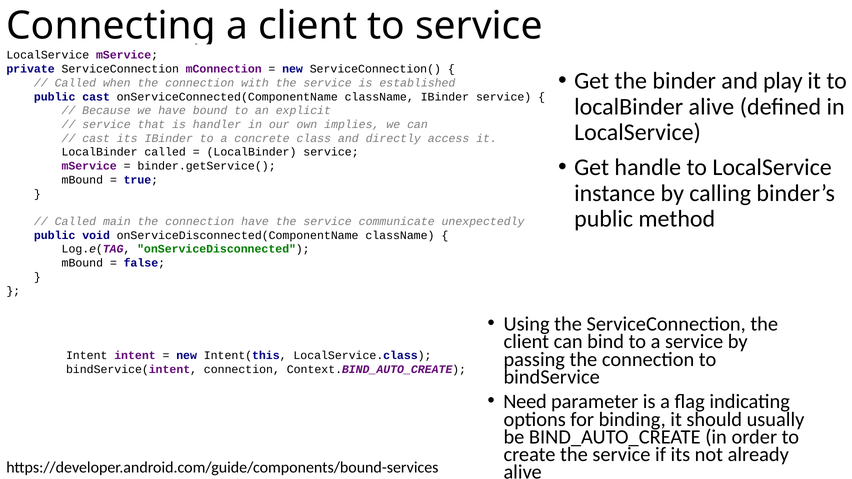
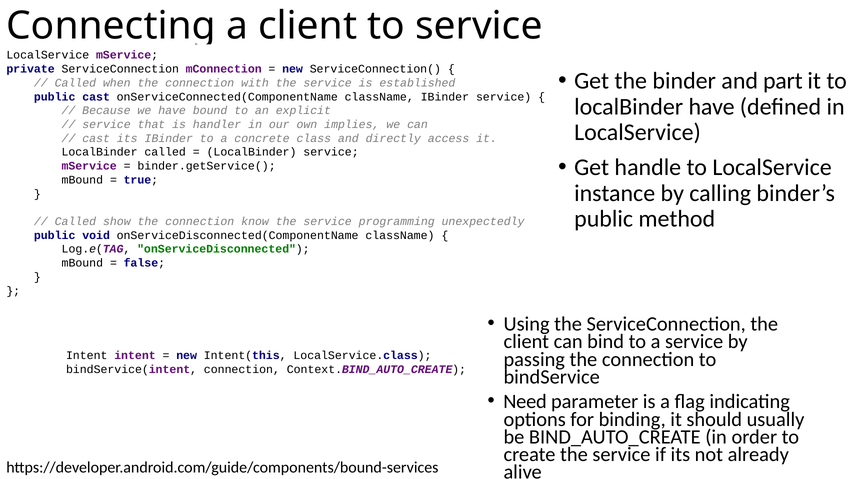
play: play -> part
localBinder alive: alive -> have
main: main -> show
connection have: have -> know
communicate: communicate -> programming
